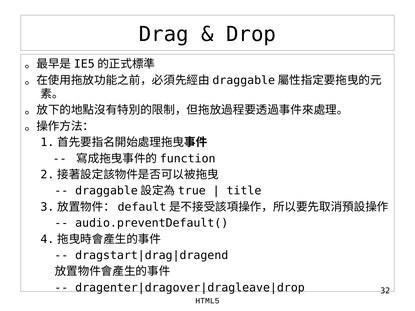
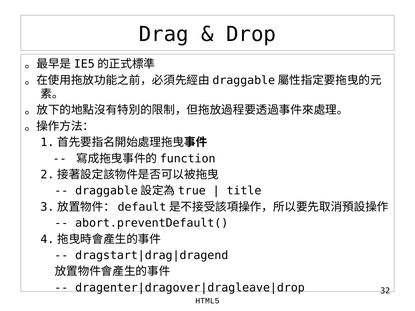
audio.preventDefault(: audio.preventDefault( -> abort.preventDefault(
